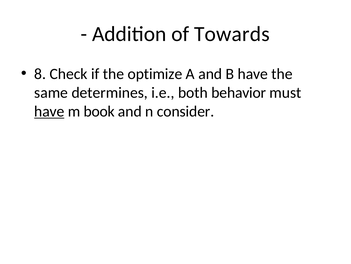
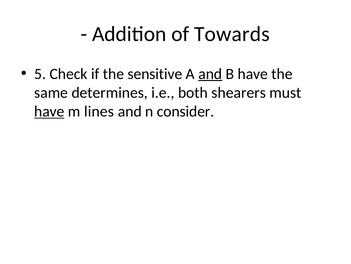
8: 8 -> 5
optimize: optimize -> sensitive
and at (210, 74) underline: none -> present
behavior: behavior -> shearers
book: book -> lines
